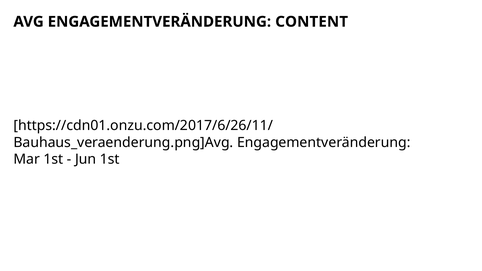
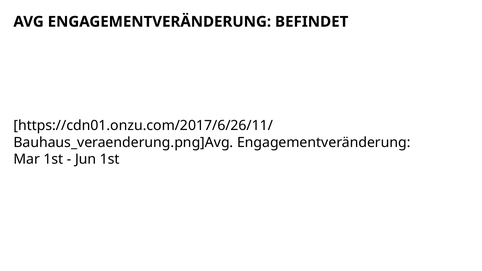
CONTENT: CONTENT -> BEFINDET
